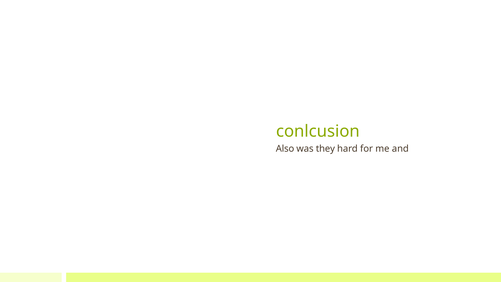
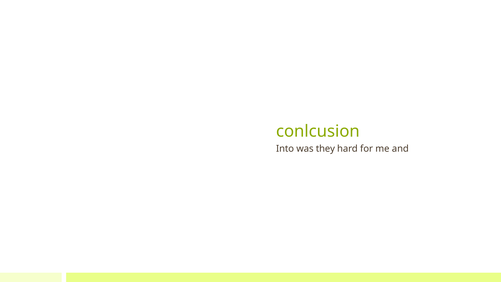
Also: Also -> Into
